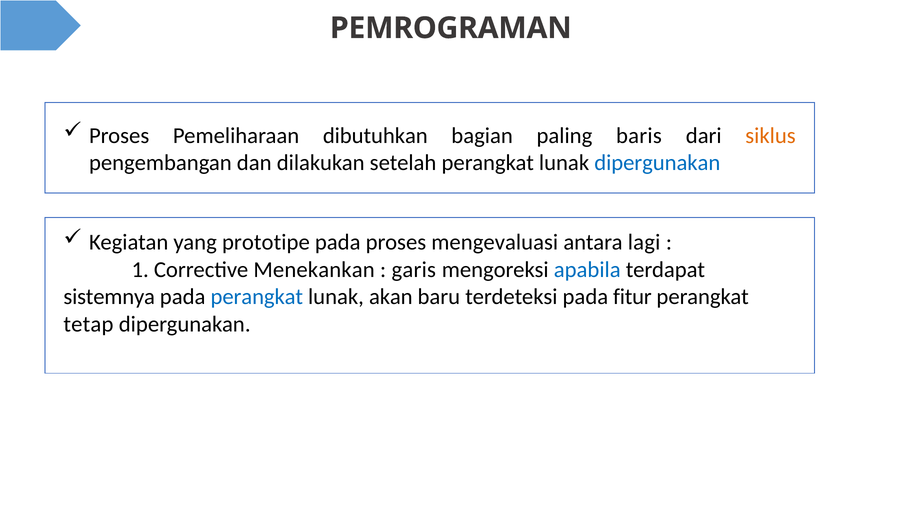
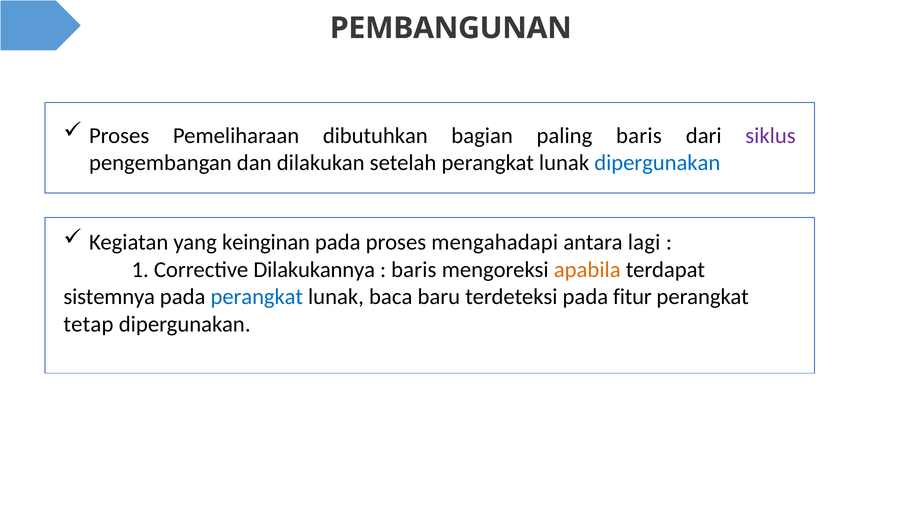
PEMROGRAMAN: PEMROGRAMAN -> PEMBANGUNAN
siklus colour: orange -> purple
prototipe: prototipe -> keinginan
mengevaluasi: mengevaluasi -> mengahadapi
Menekankan: Menekankan -> Dilakukannya
garis at (414, 270): garis -> baris
apabila colour: blue -> orange
akan: akan -> baca
